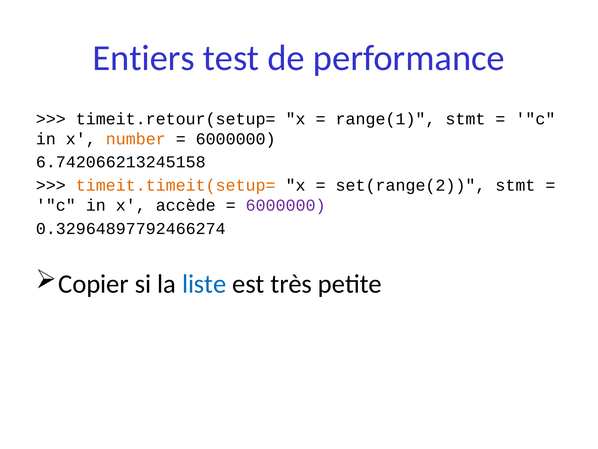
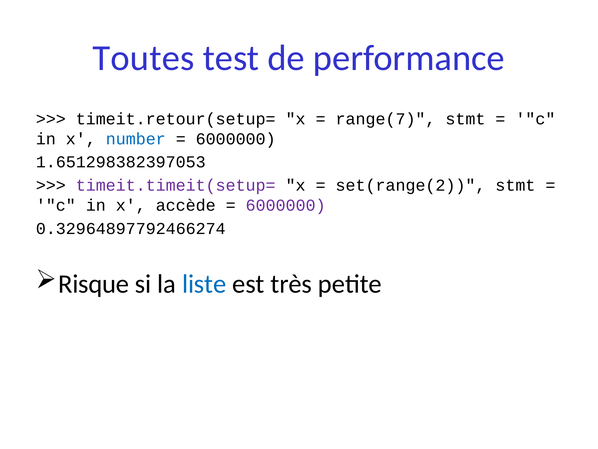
Entiers: Entiers -> Toutes
range(1: range(1 -> range(7
number colour: orange -> blue
6.742066213245158: 6.742066213245158 -> 1.651298382397053
timeit.timeit(setup= colour: orange -> purple
Copier: Copier -> Risque
